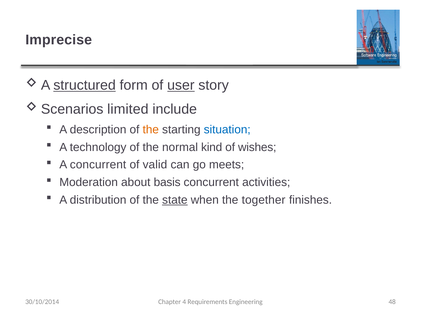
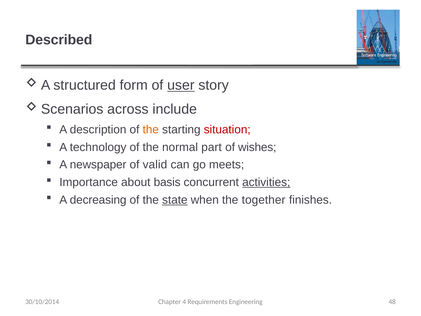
Imprecise: Imprecise -> Described
structured underline: present -> none
limited: limited -> across
situation colour: blue -> red
kind: kind -> part
A concurrent: concurrent -> newspaper
Moderation: Moderation -> Importance
activities underline: none -> present
distribution: distribution -> decreasing
